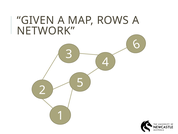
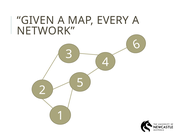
ROWS: ROWS -> EVERY
